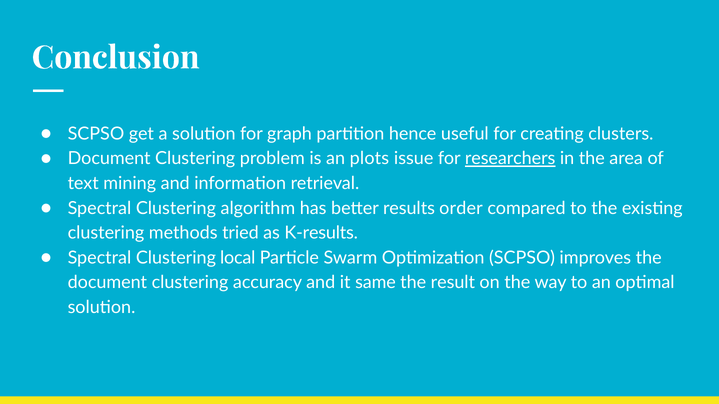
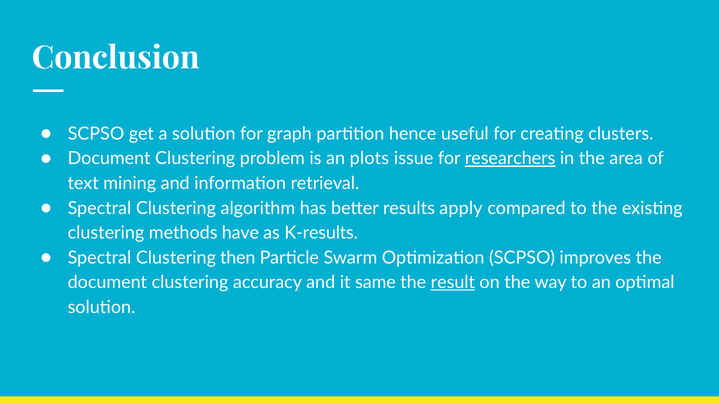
order: order -> apply
tried: tried -> have
local: local -> then
result underline: none -> present
